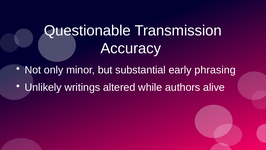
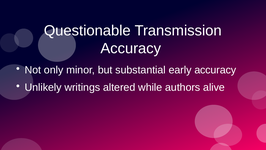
early phrasing: phrasing -> accuracy
